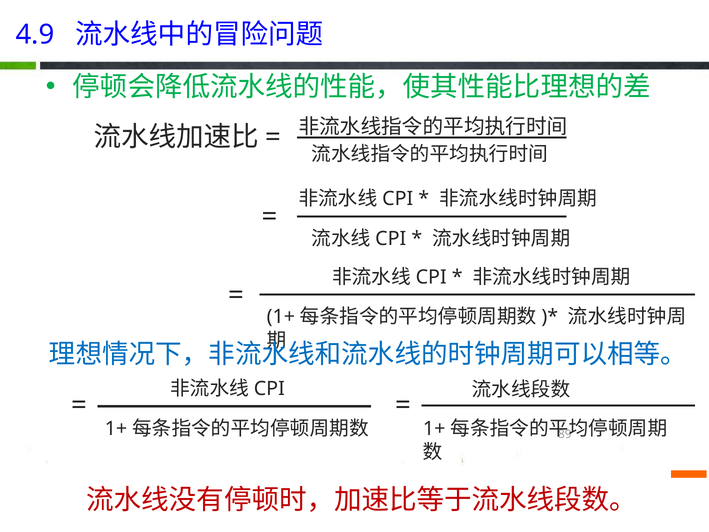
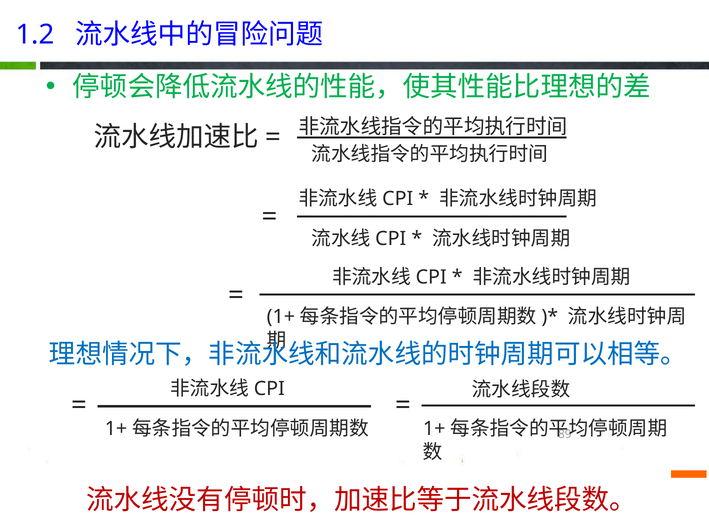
4.9: 4.9 -> 1.2
